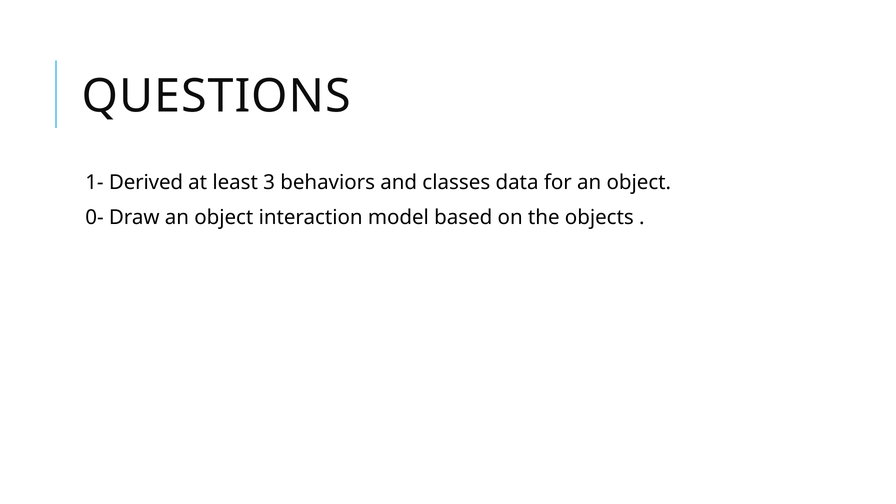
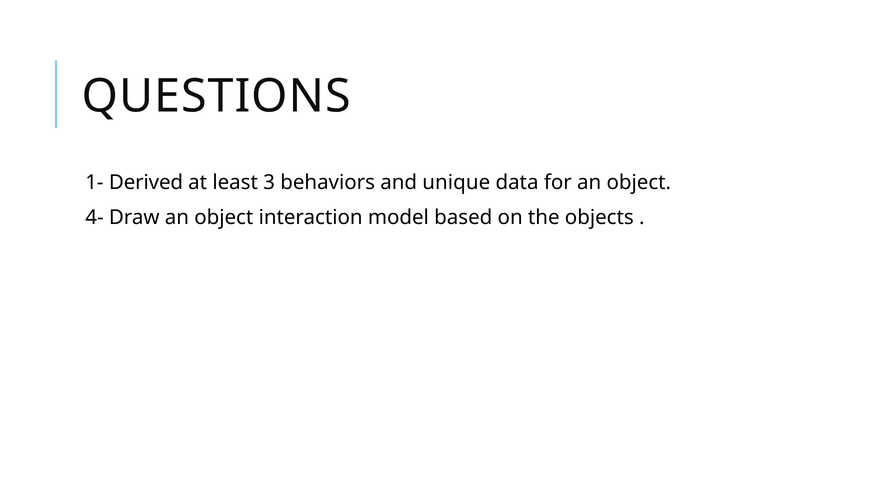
classes: classes -> unique
0-: 0- -> 4-
